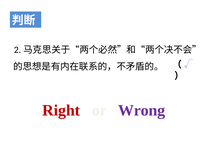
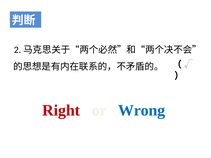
Wrong colour: purple -> blue
